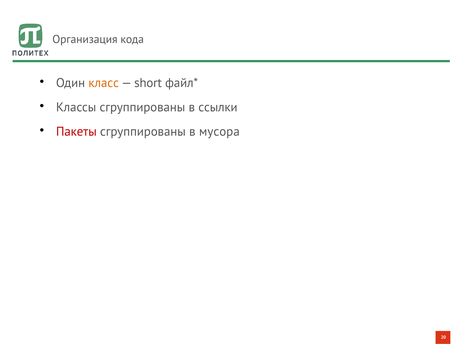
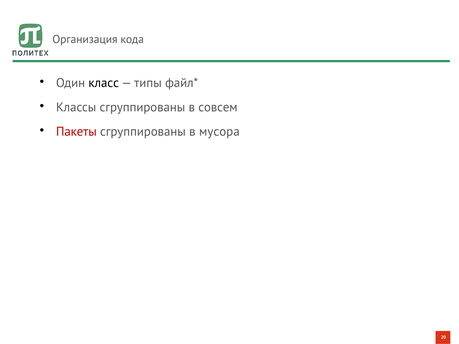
класс colour: orange -> black
short: short -> типы
ссылки: ссылки -> совсем
